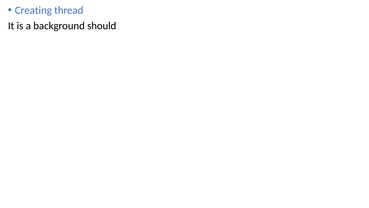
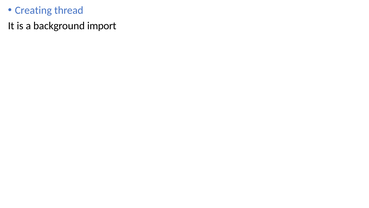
should: should -> import
